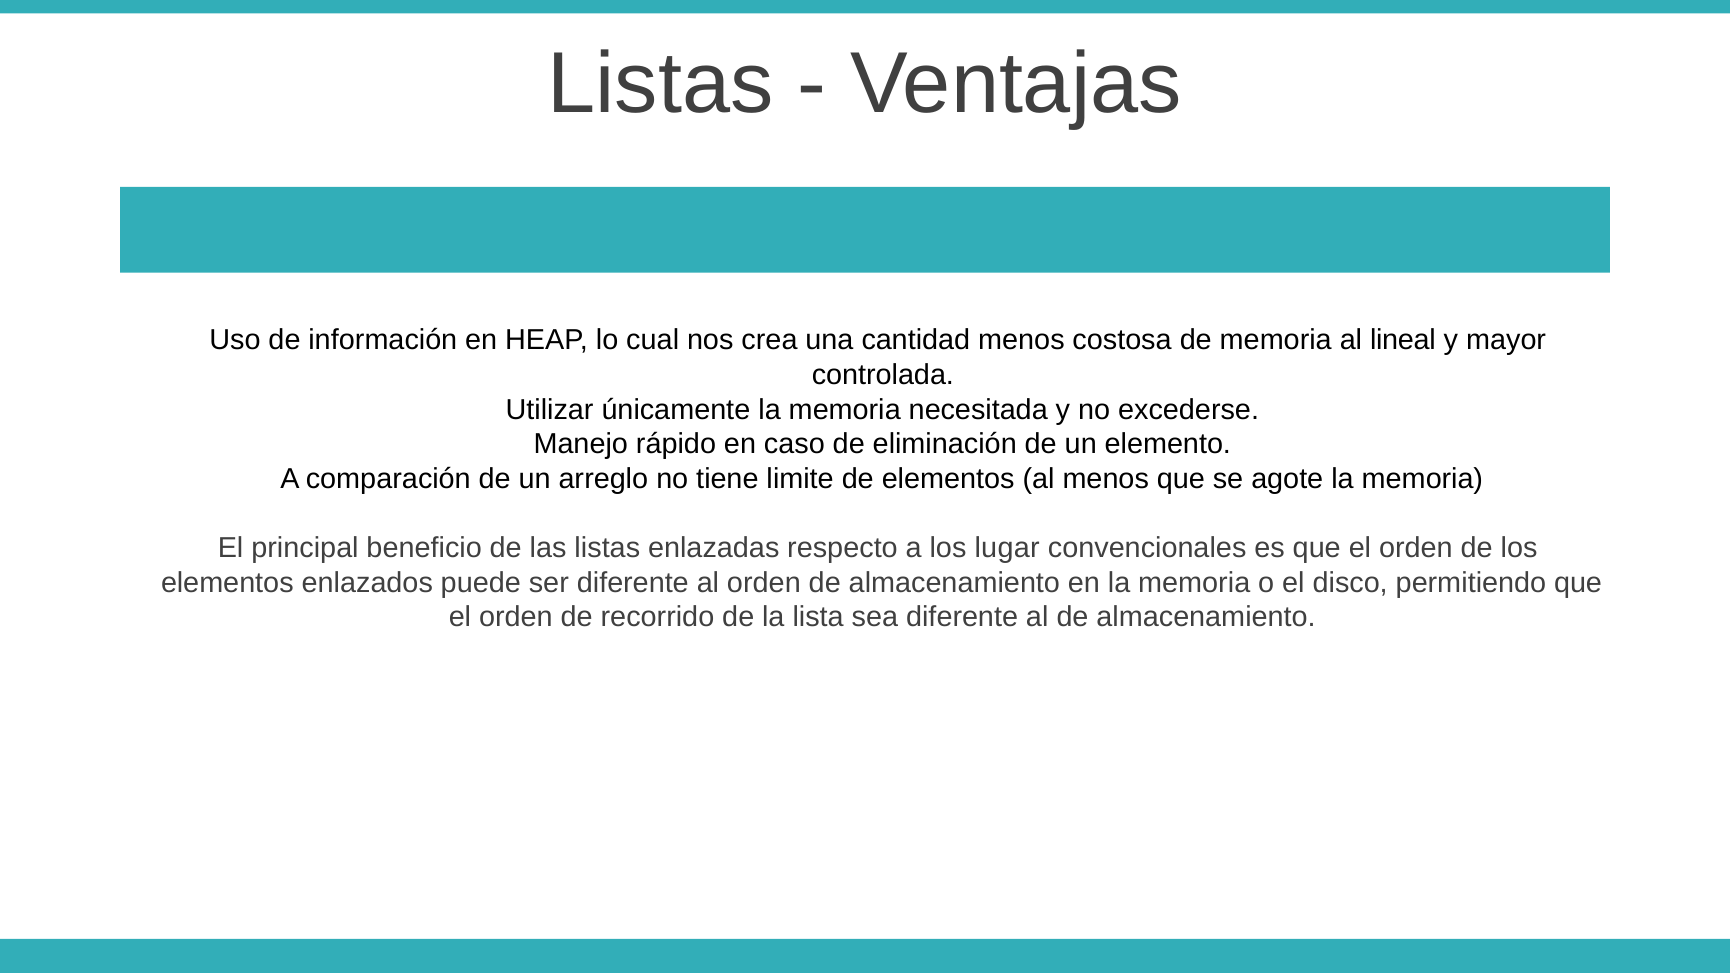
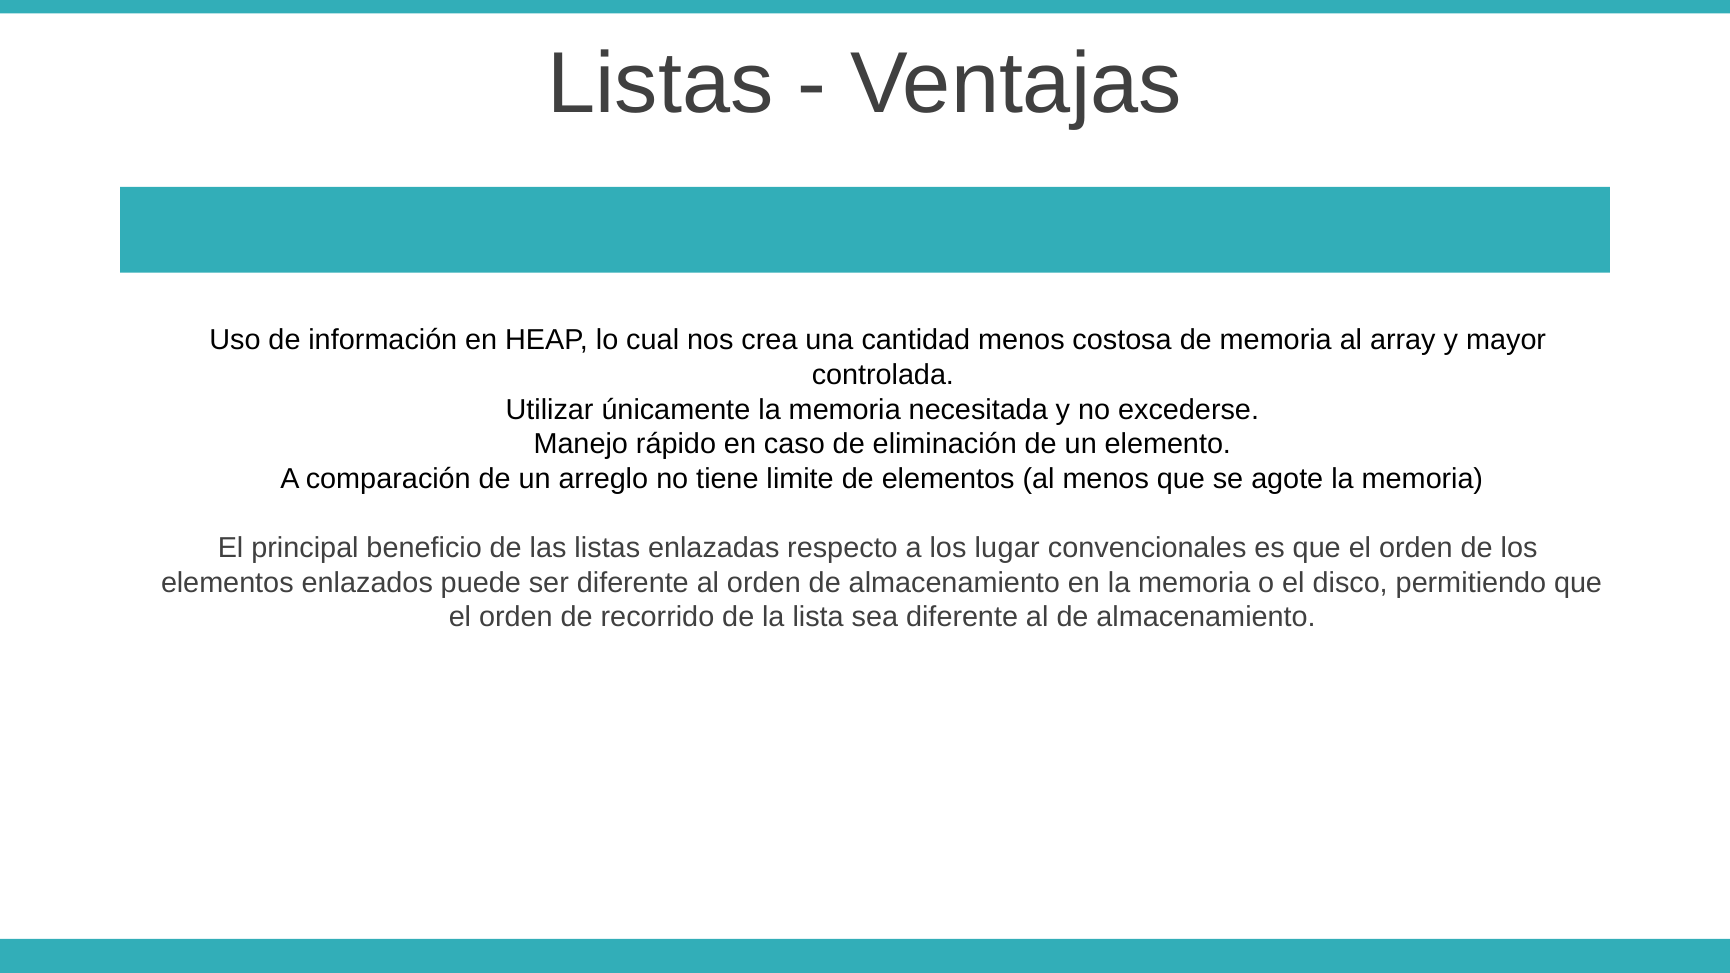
lineal: lineal -> array
